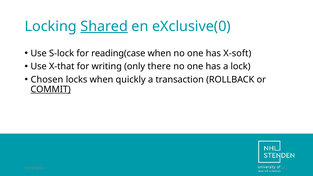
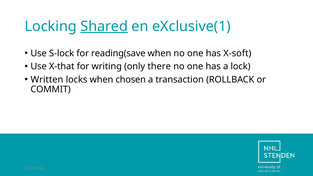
eXclusive(0: eXclusive(0 -> eXclusive(1
reading(case: reading(case -> reading(save
Chosen: Chosen -> Written
quickly: quickly -> chosen
COMMIT underline: present -> none
